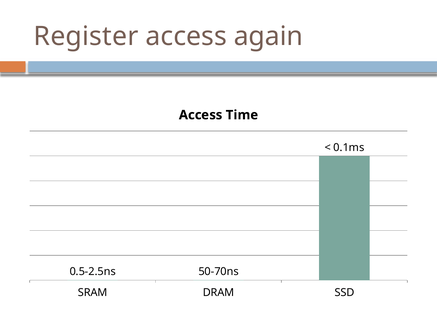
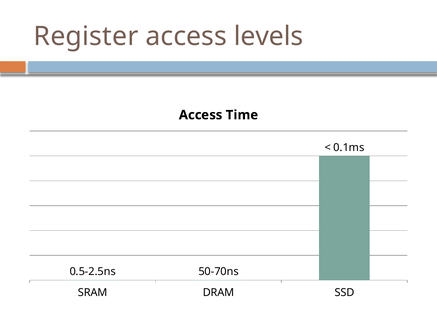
again: again -> levels
